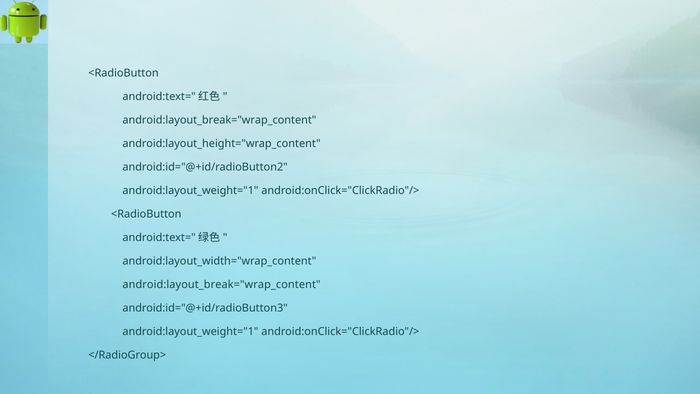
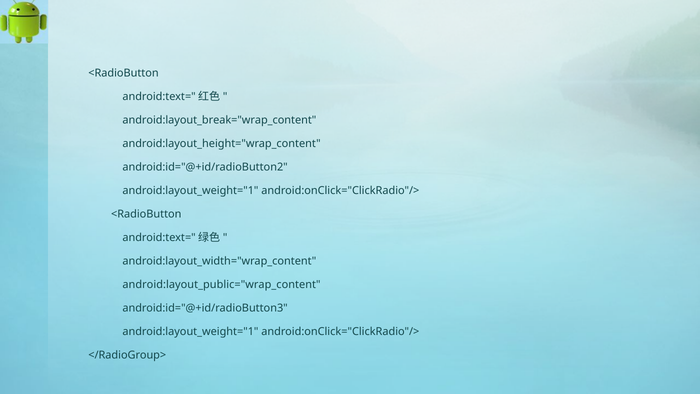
android:layout_break="wrap_content at (221, 284): android:layout_break="wrap_content -> android:layout_public="wrap_content
